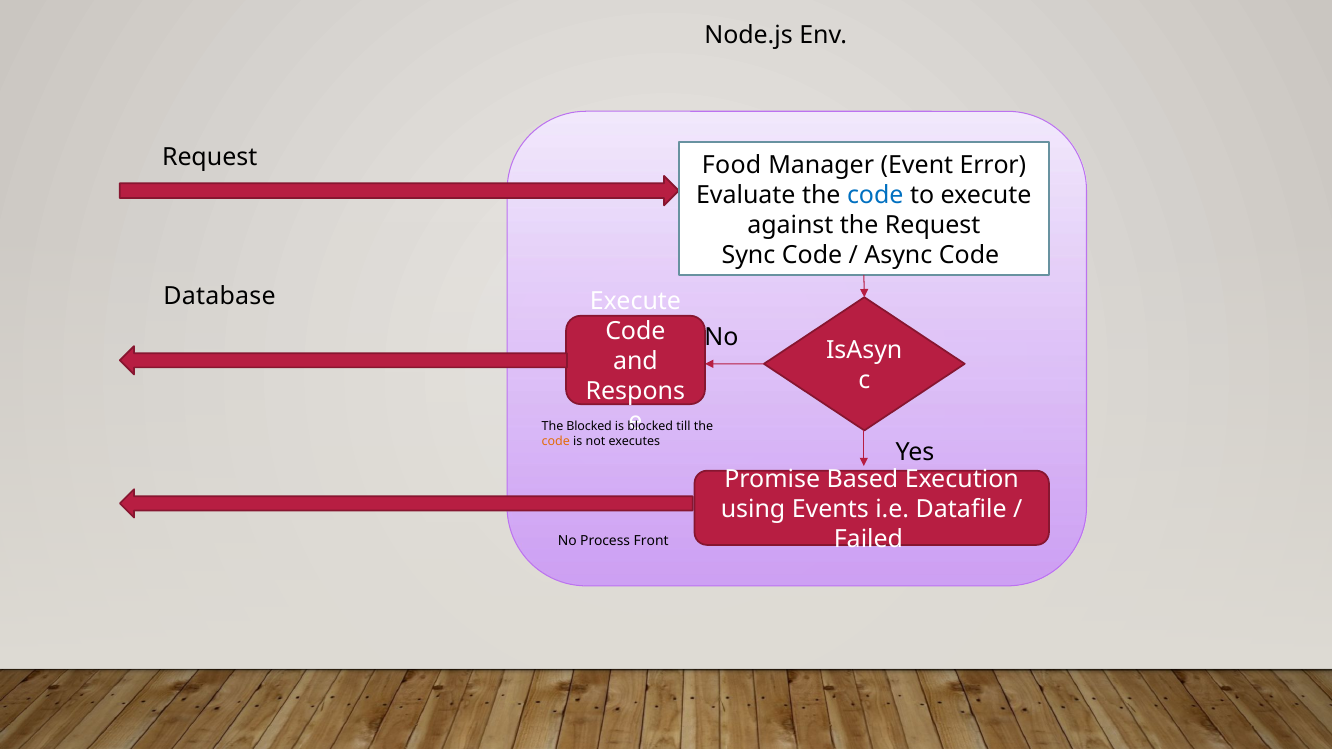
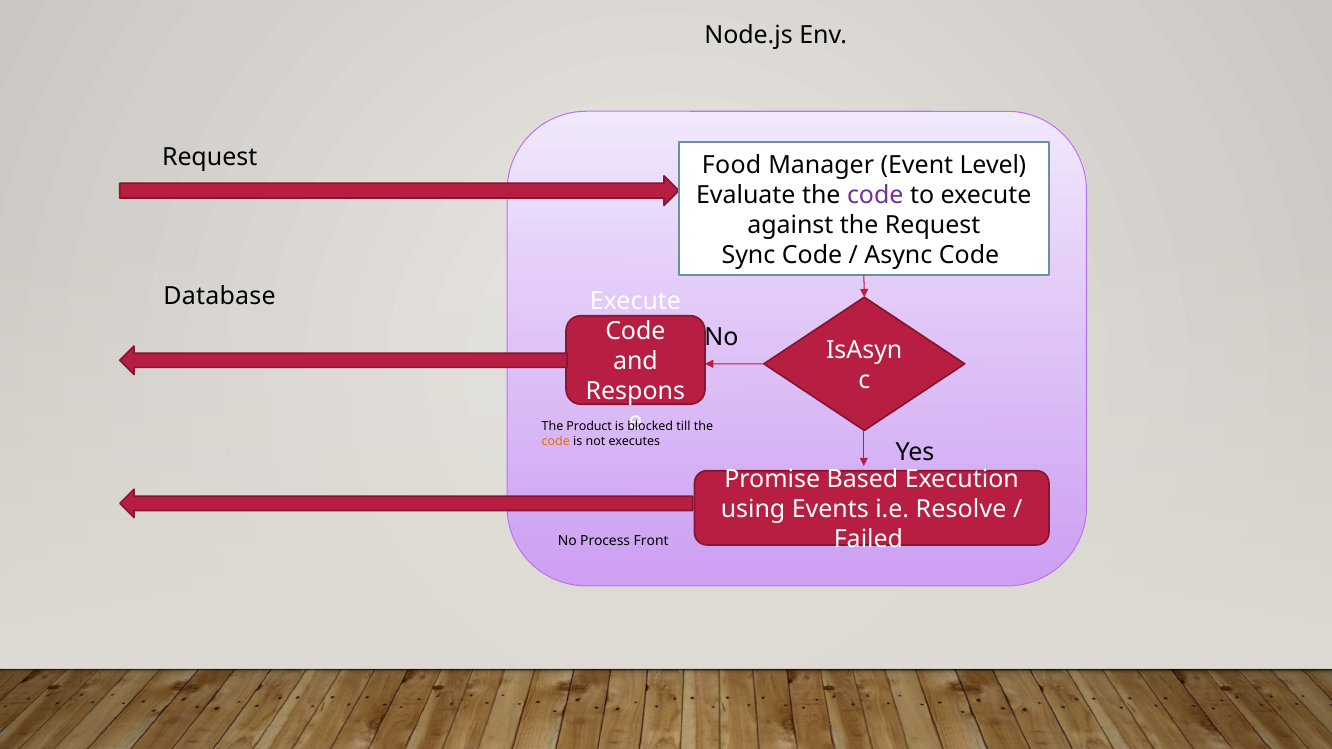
Error: Error -> Level
code at (875, 195) colour: blue -> purple
The Blocked: Blocked -> Product
Datafile: Datafile -> Resolve
